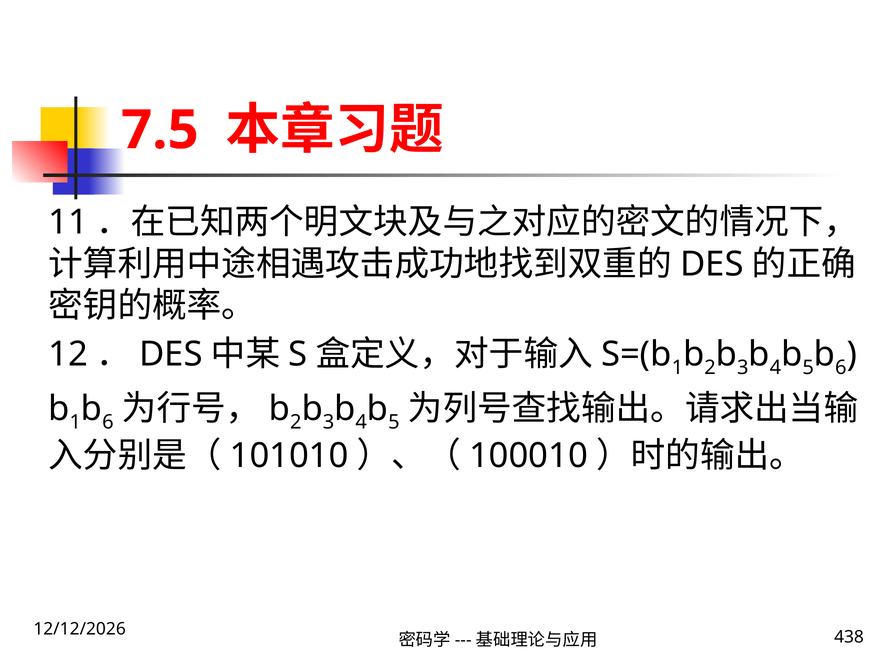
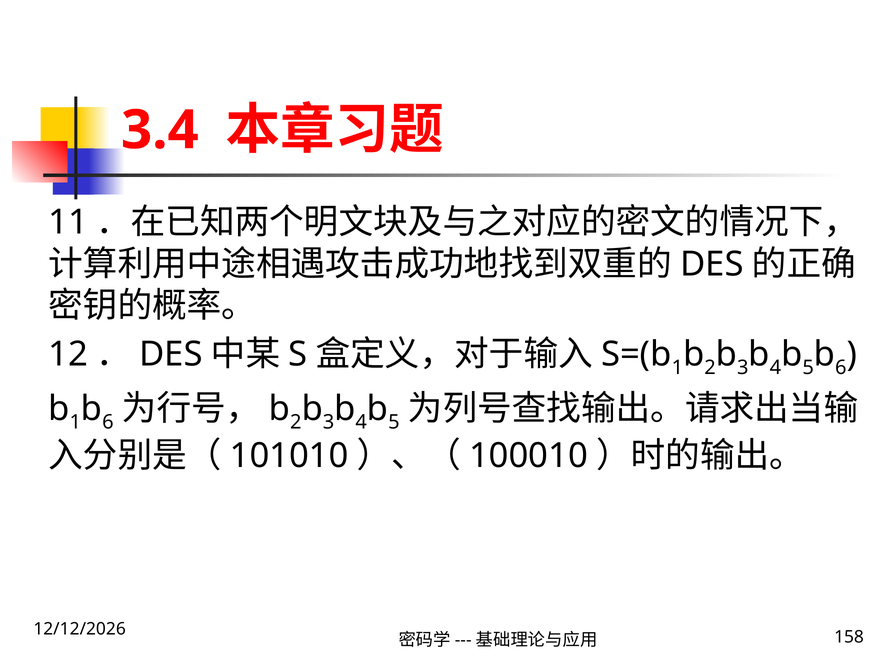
7.5: 7.5 -> 3.4
438: 438 -> 158
